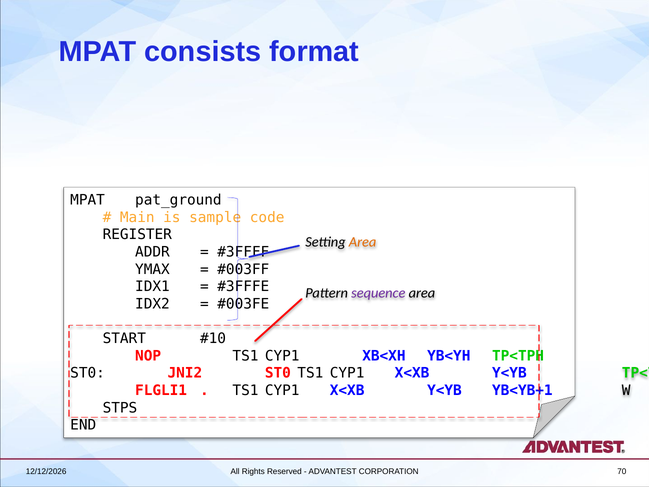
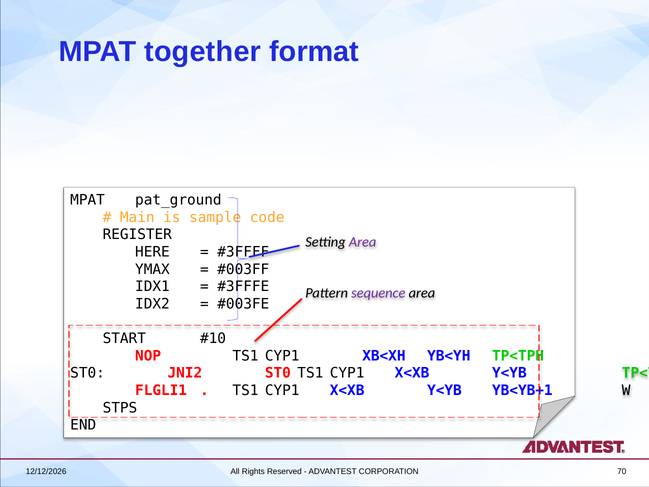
consists: consists -> together
Area at (363, 242) colour: orange -> purple
ADDR: ADDR -> HERE
